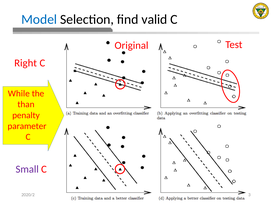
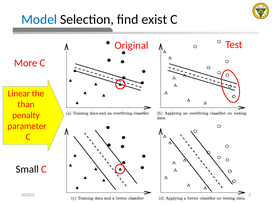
valid: valid -> exist
Right: Right -> More
While: While -> Linear
Small colour: purple -> black
